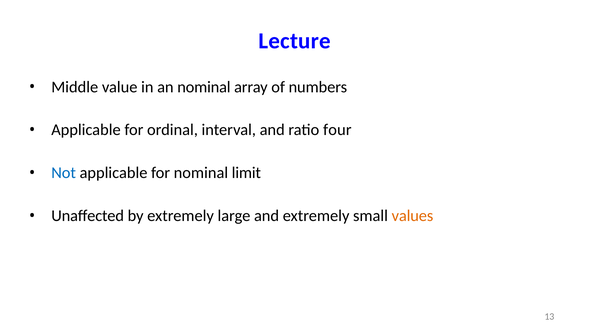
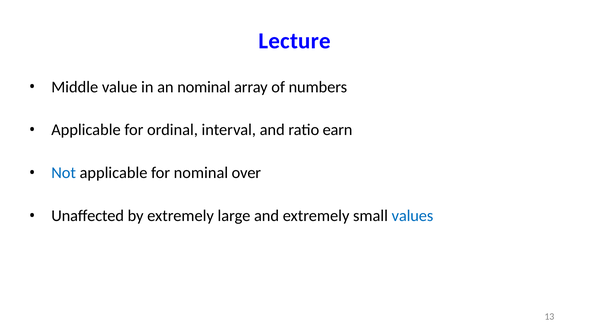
four: four -> earn
limit: limit -> over
values colour: orange -> blue
